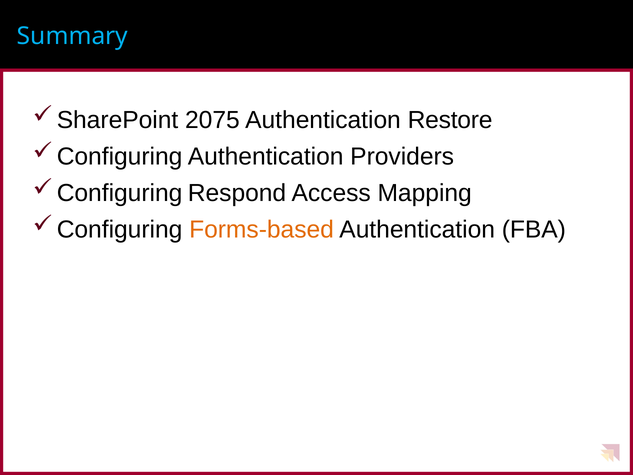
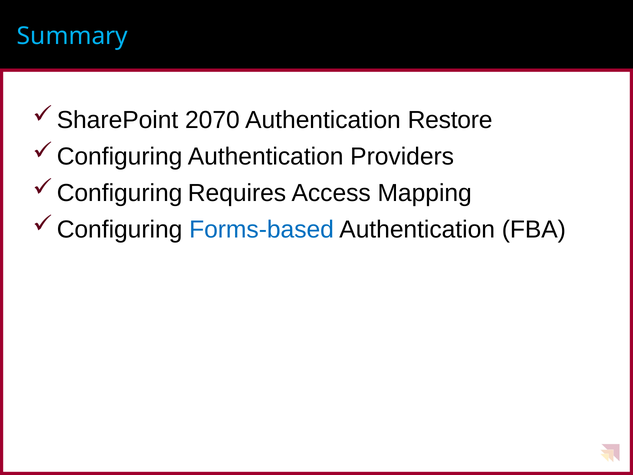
2075: 2075 -> 2070
Respond: Respond -> Requires
Forms-based colour: orange -> blue
